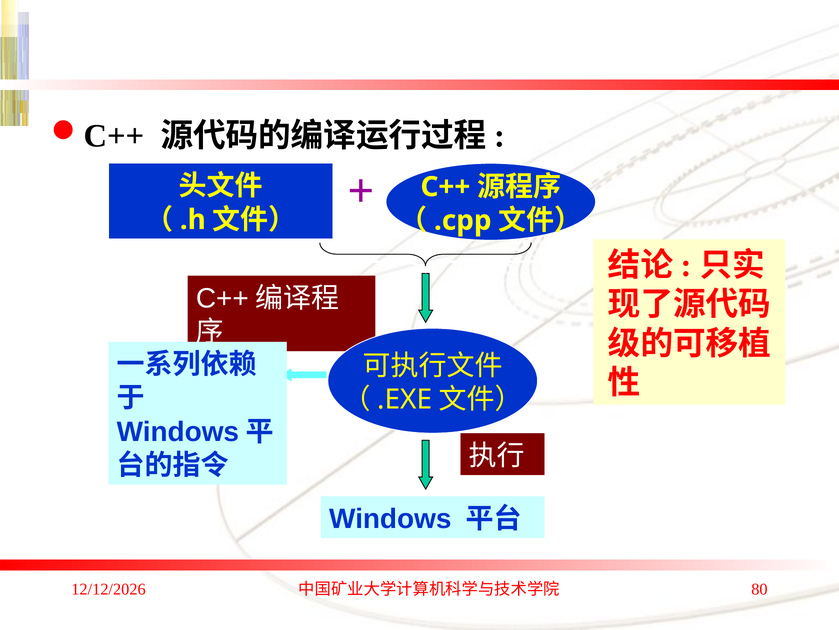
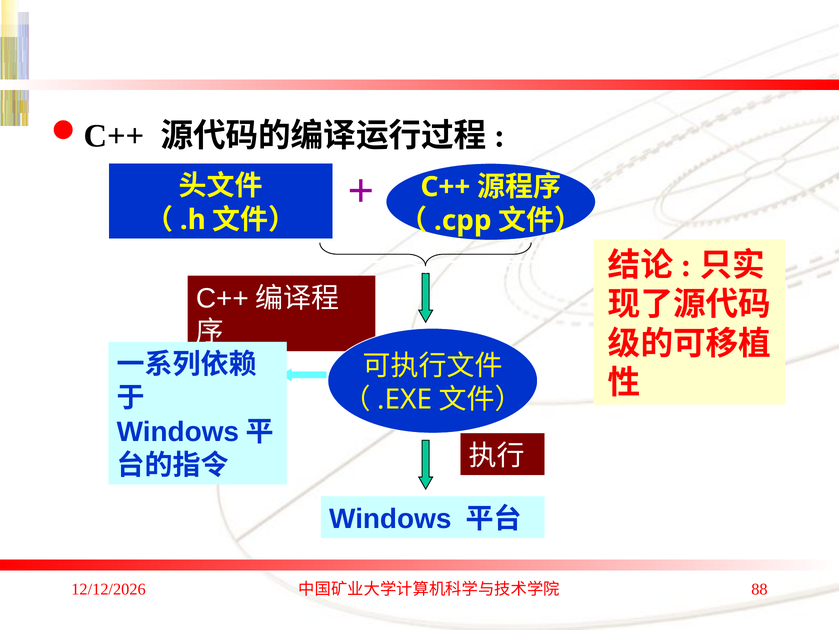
80: 80 -> 88
